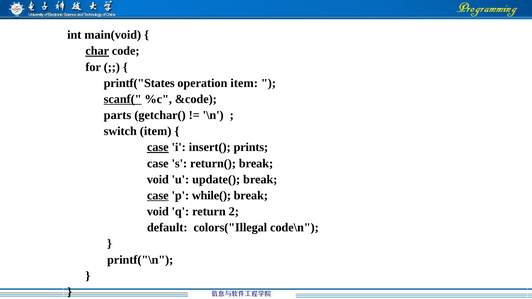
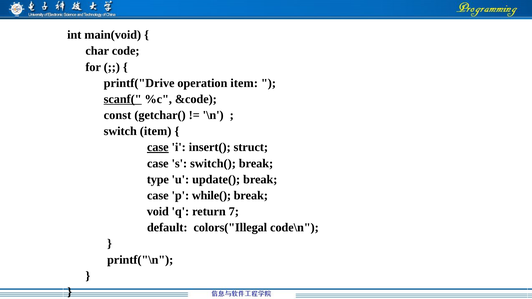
char underline: present -> none
printf("States: printf("States -> printf("Drive
parts: parts -> const
prints: prints -> struct
return(: return( -> switch(
void at (158, 180): void -> type
case at (158, 196) underline: present -> none
2: 2 -> 7
